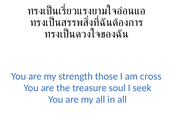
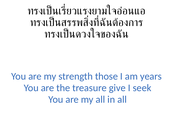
cross: cross -> years
soul: soul -> give
